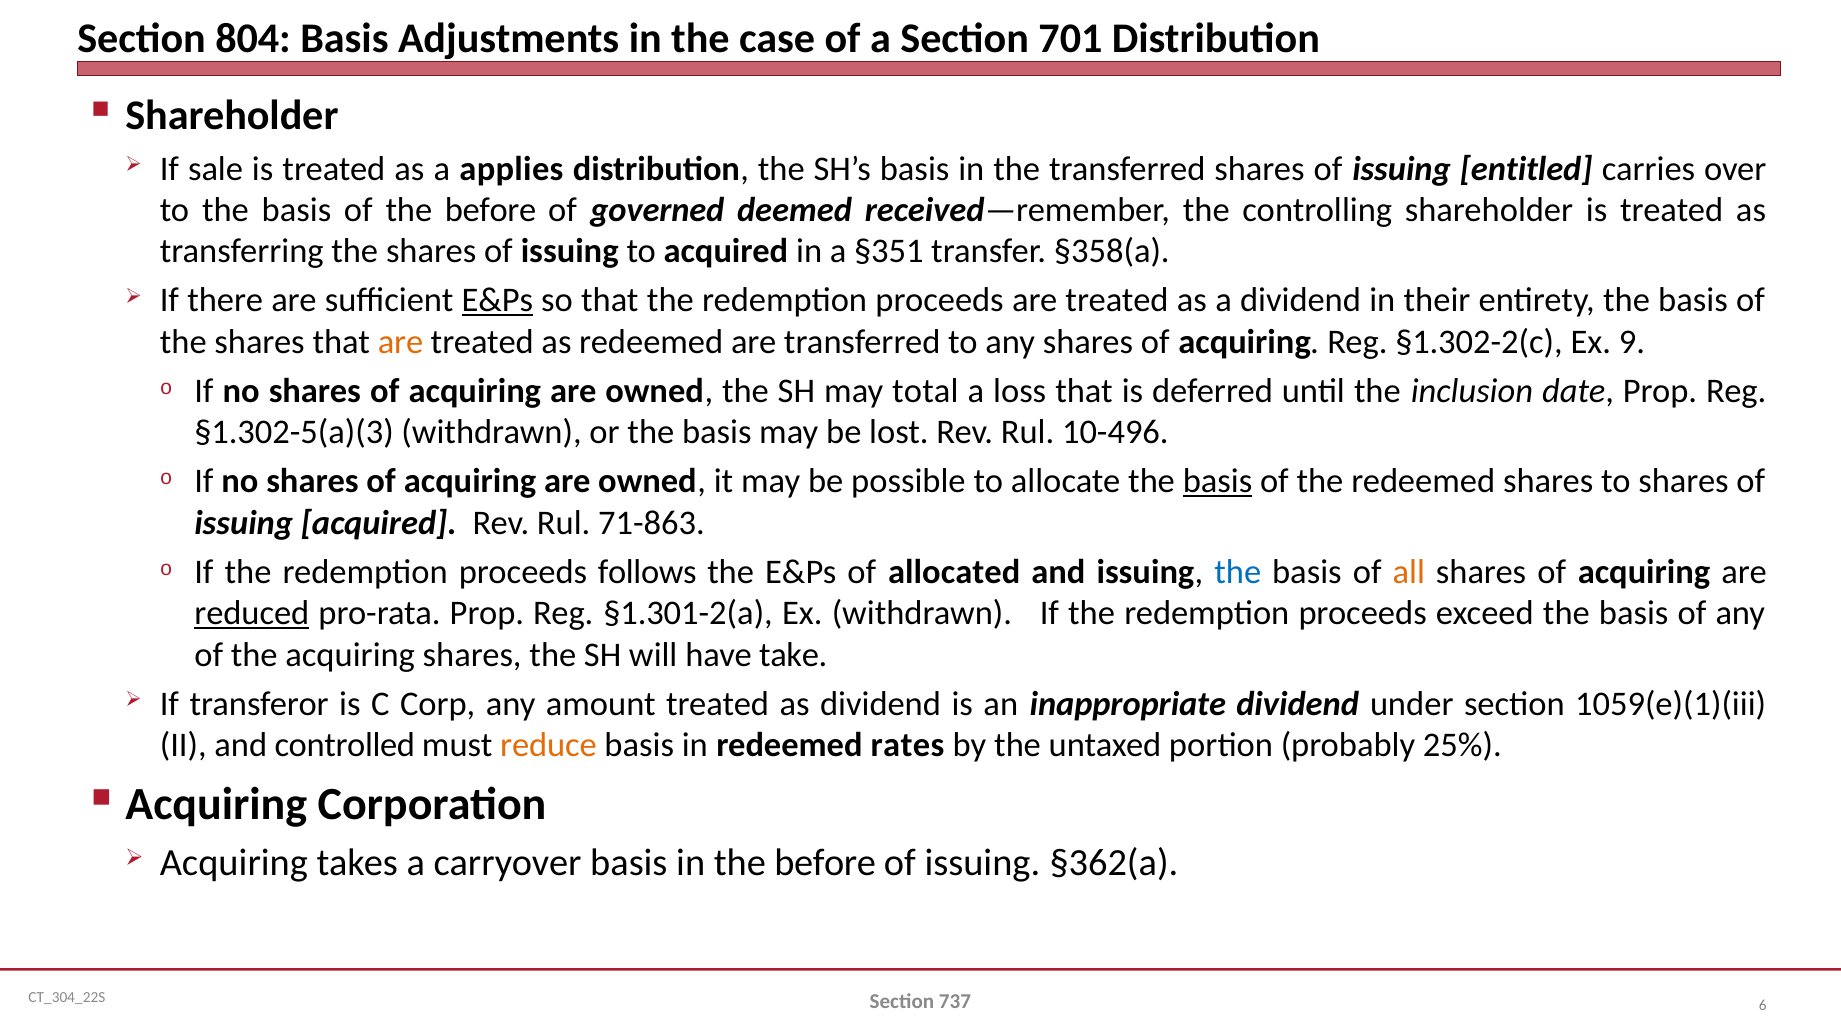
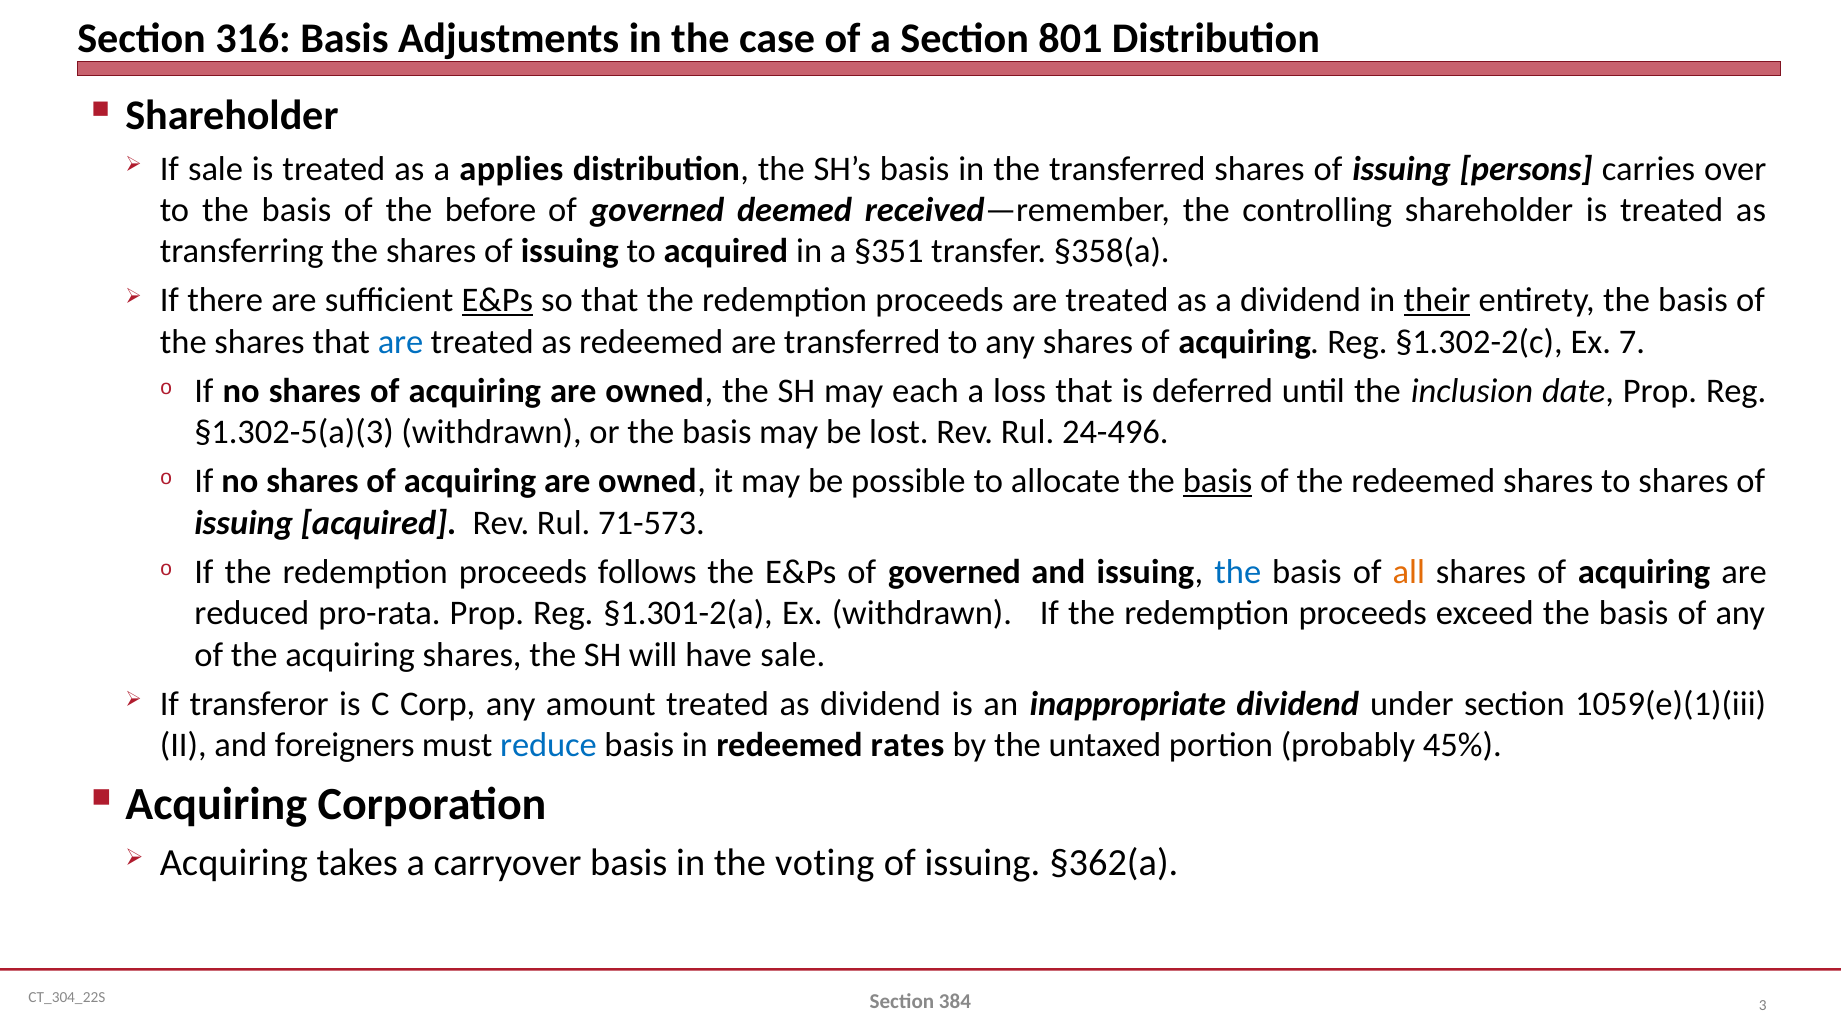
804: 804 -> 316
701: 701 -> 801
entitled: entitled -> persons
their underline: none -> present
are at (401, 342) colour: orange -> blue
9: 9 -> 7
total: total -> each
10-496: 10-496 -> 24-496
71-863: 71-863 -> 71-573
E&Ps of allocated: allocated -> governed
reduced underline: present -> none
have take: take -> sale
controlled: controlled -> foreigners
reduce colour: orange -> blue
25%: 25% -> 45%
in the before: before -> voting
6: 6 -> 3
737: 737 -> 384
